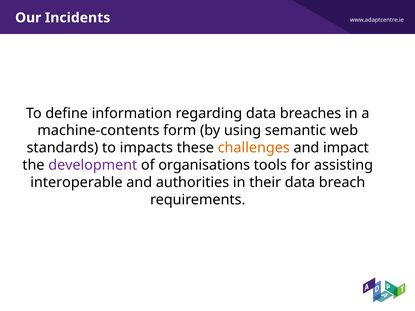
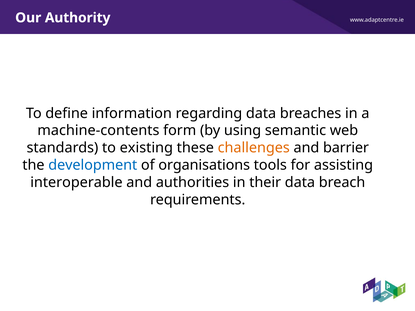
Incidents: Incidents -> Authority
impacts: impacts -> existing
impact: impact -> barrier
development colour: purple -> blue
